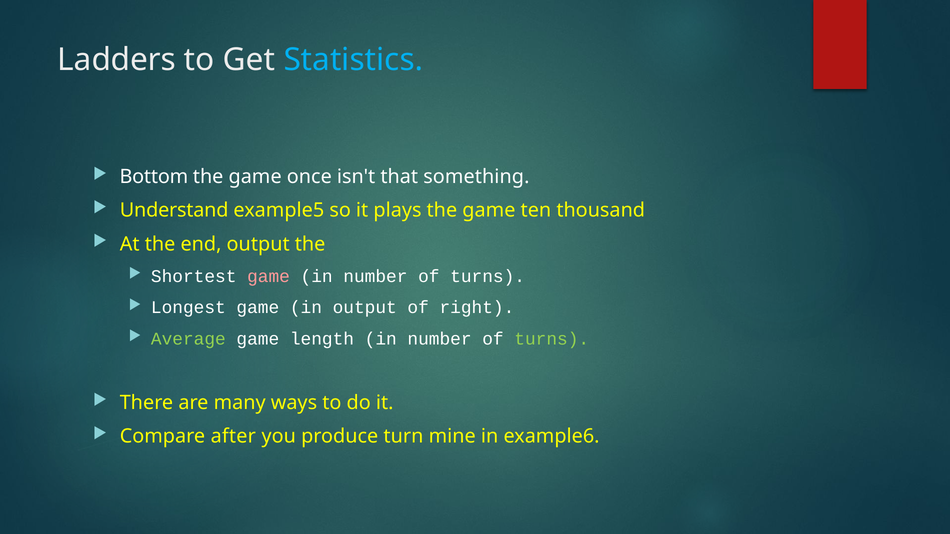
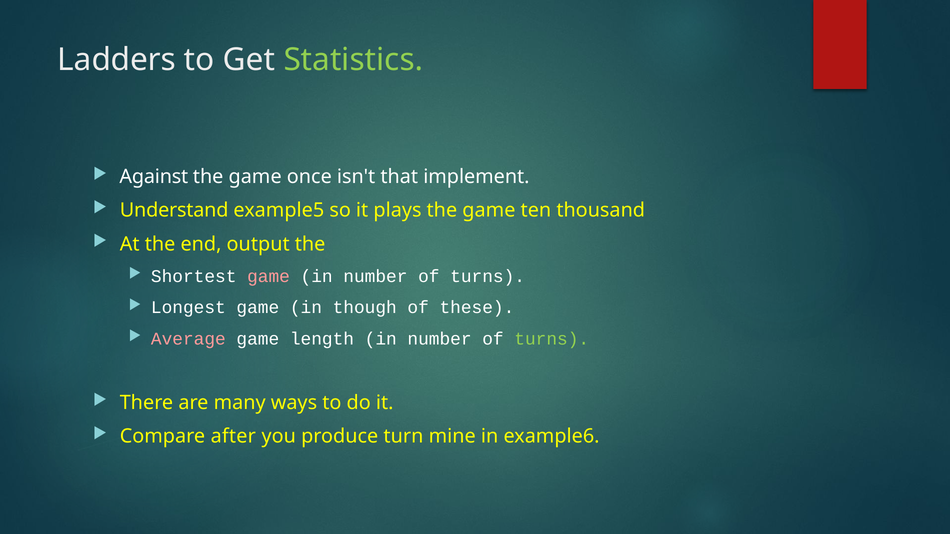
Statistics colour: light blue -> light green
Bottom: Bottom -> Against
something: something -> implement
in output: output -> though
right: right -> these
Average colour: light green -> pink
